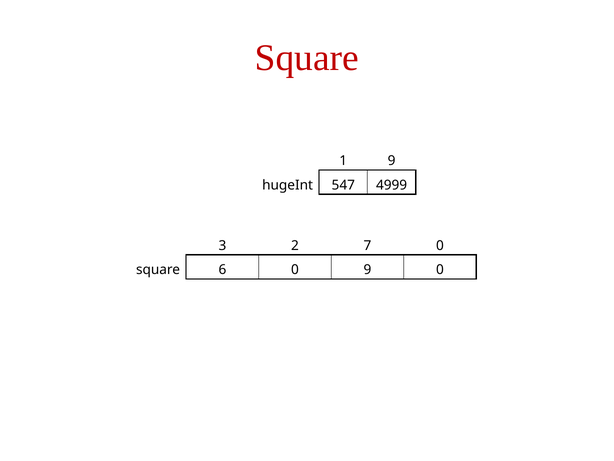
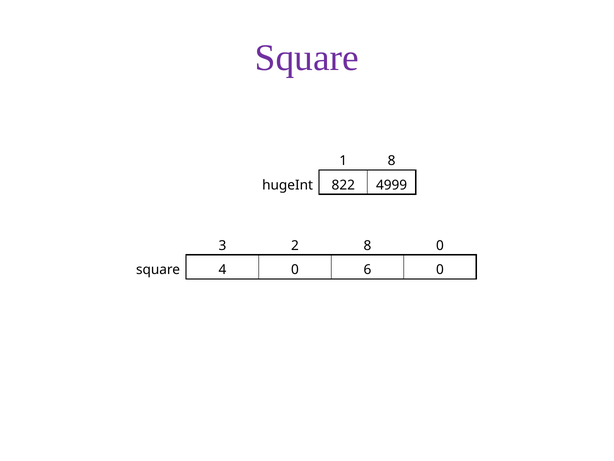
Square at (307, 58) colour: red -> purple
1 9: 9 -> 8
547: 547 -> 822
2 7: 7 -> 8
6: 6 -> 4
0 9: 9 -> 6
